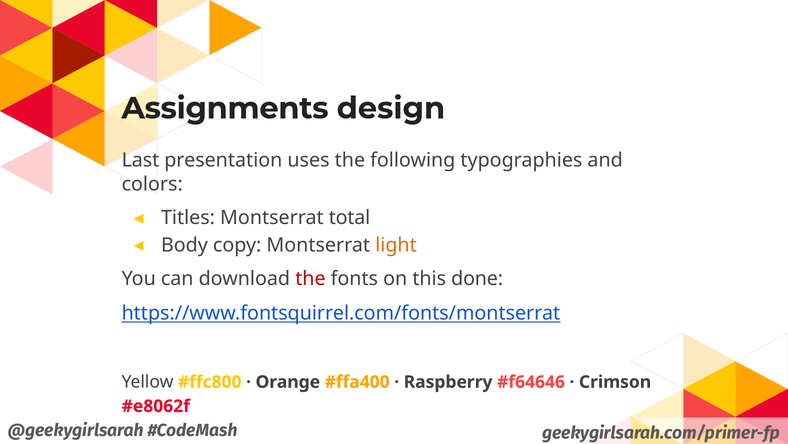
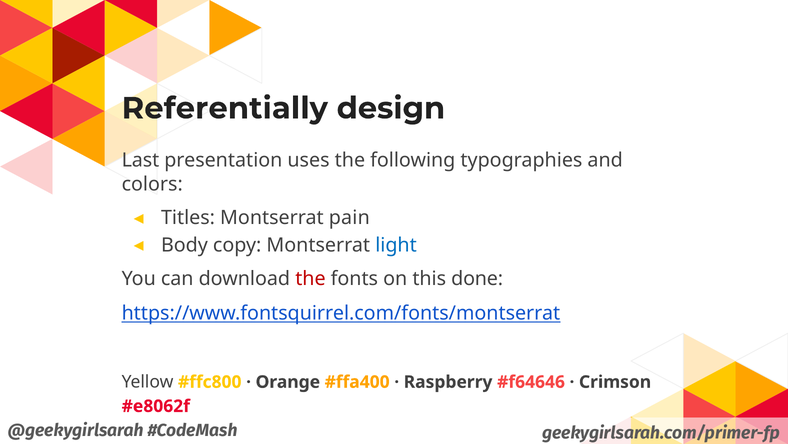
Assignments: Assignments -> Referentially
total: total -> pain
light colour: orange -> blue
